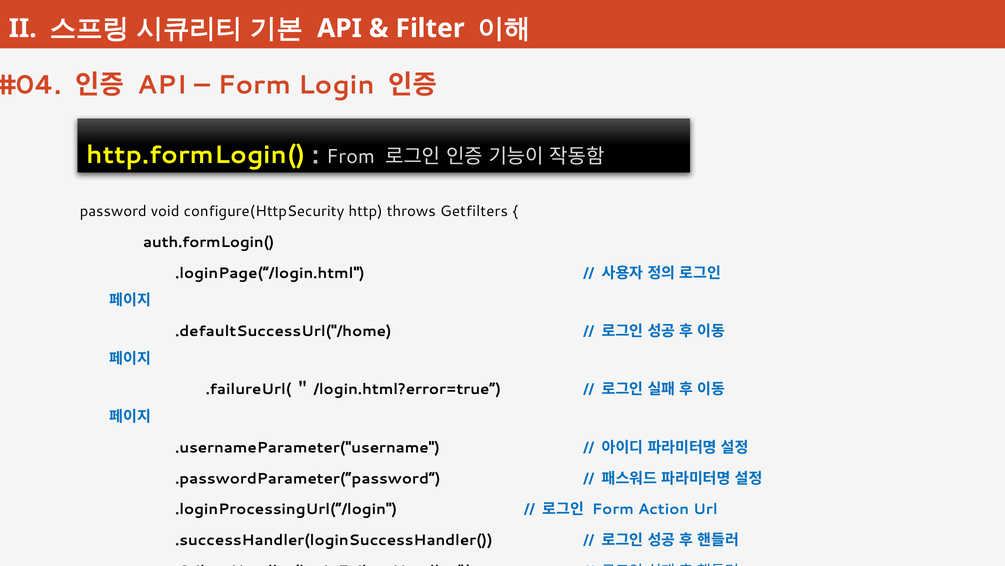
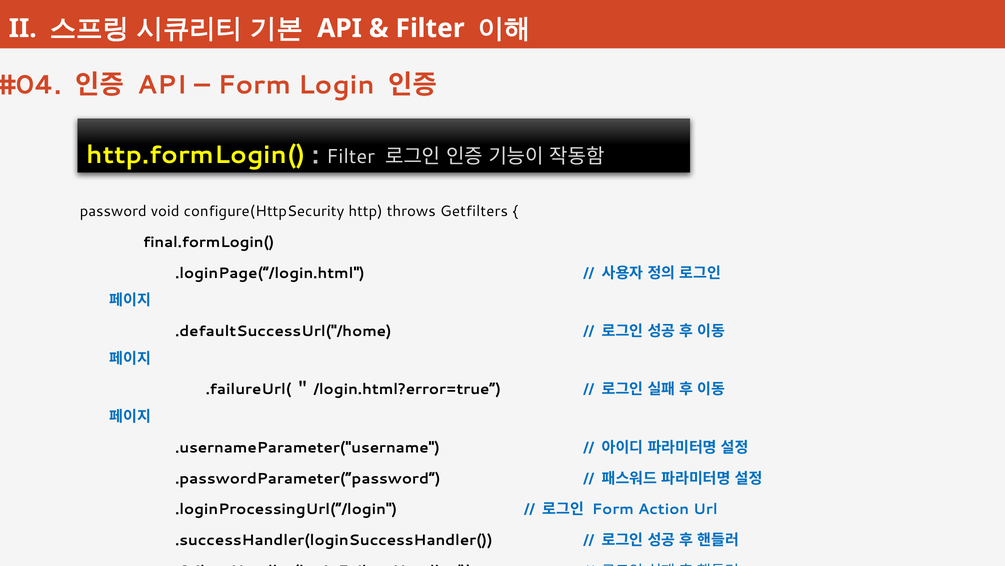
From at (351, 156): From -> Filter
auth.formLogin(: auth.formLogin( -> final.formLogin(
